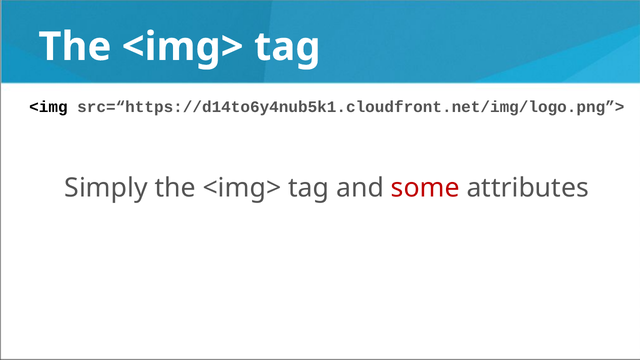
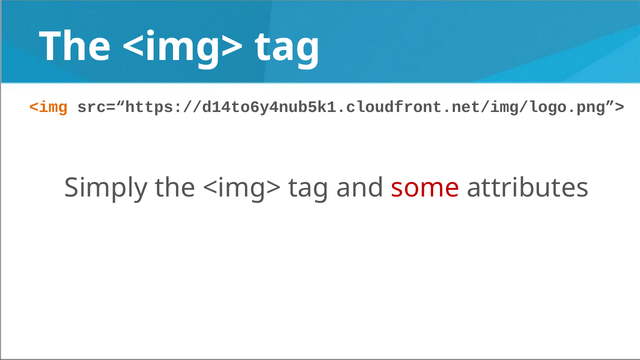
<img colour: black -> orange
